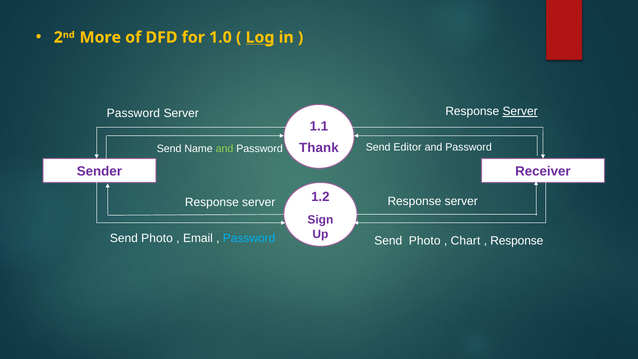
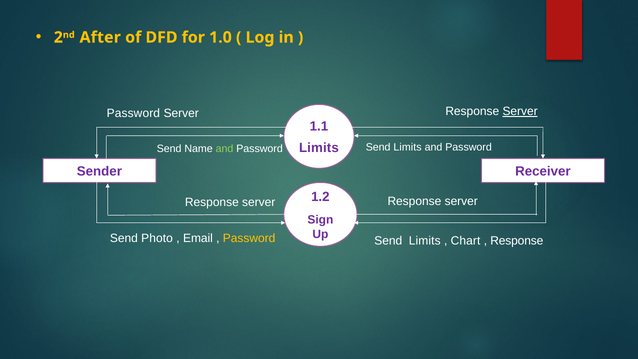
More: More -> After
Log underline: present -> none
Thank at (319, 148): Thank -> Limits
Password Send Editor: Editor -> Limits
Password at (249, 238) colour: light blue -> yellow
Photo at (425, 241): Photo -> Limits
